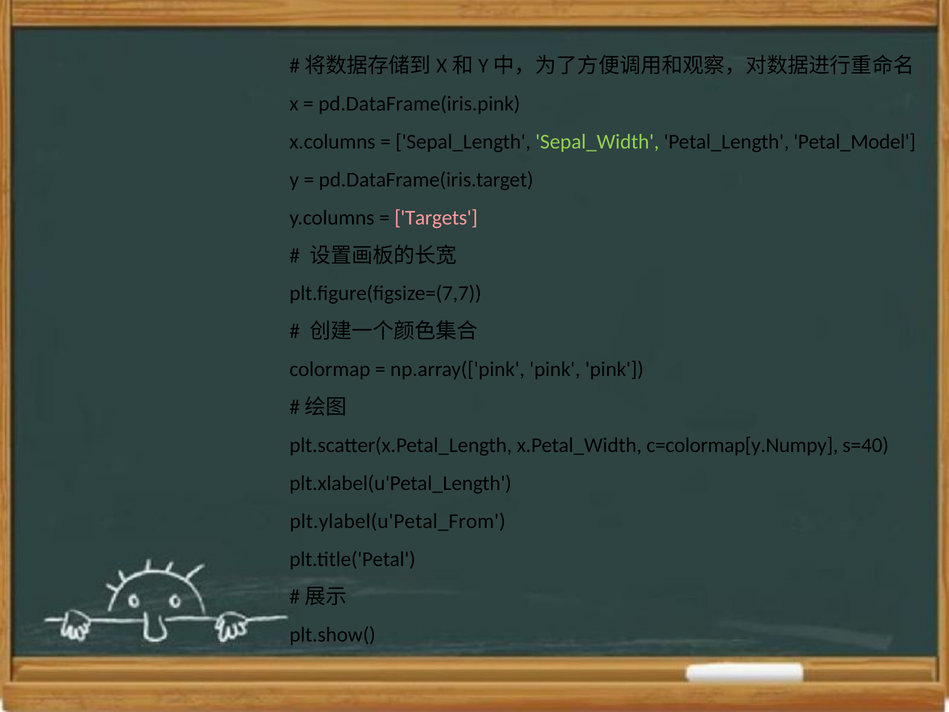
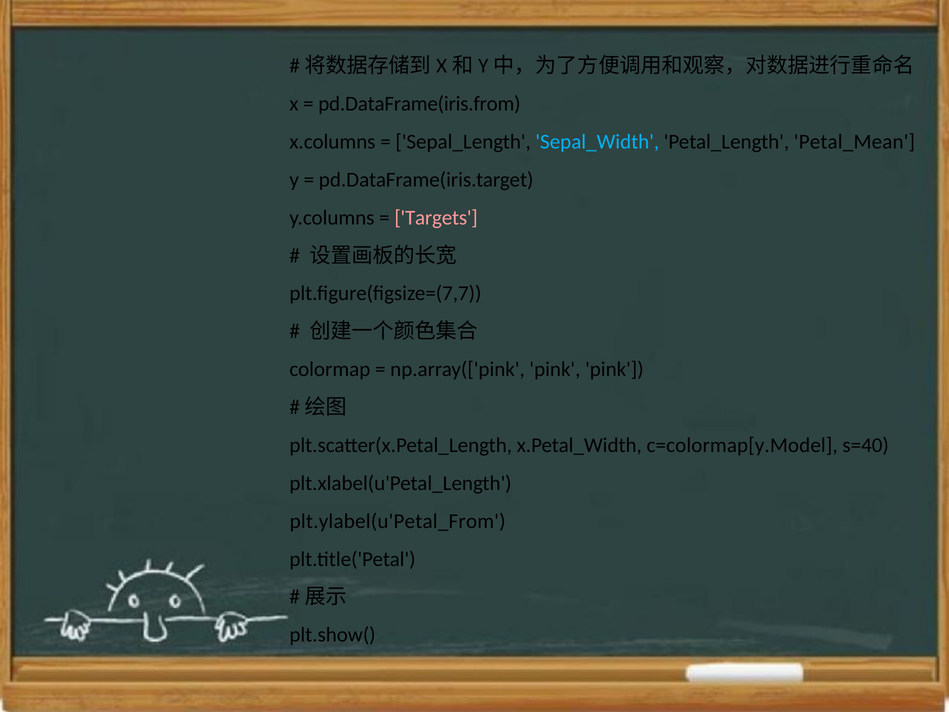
pd.DataFrame(iris.pink: pd.DataFrame(iris.pink -> pd.DataFrame(iris.from
Sepal_Width colour: light green -> light blue
Petal_Model: Petal_Model -> Petal_Mean
c=colormap[y.Numpy: c=colormap[y.Numpy -> c=colormap[y.Model
